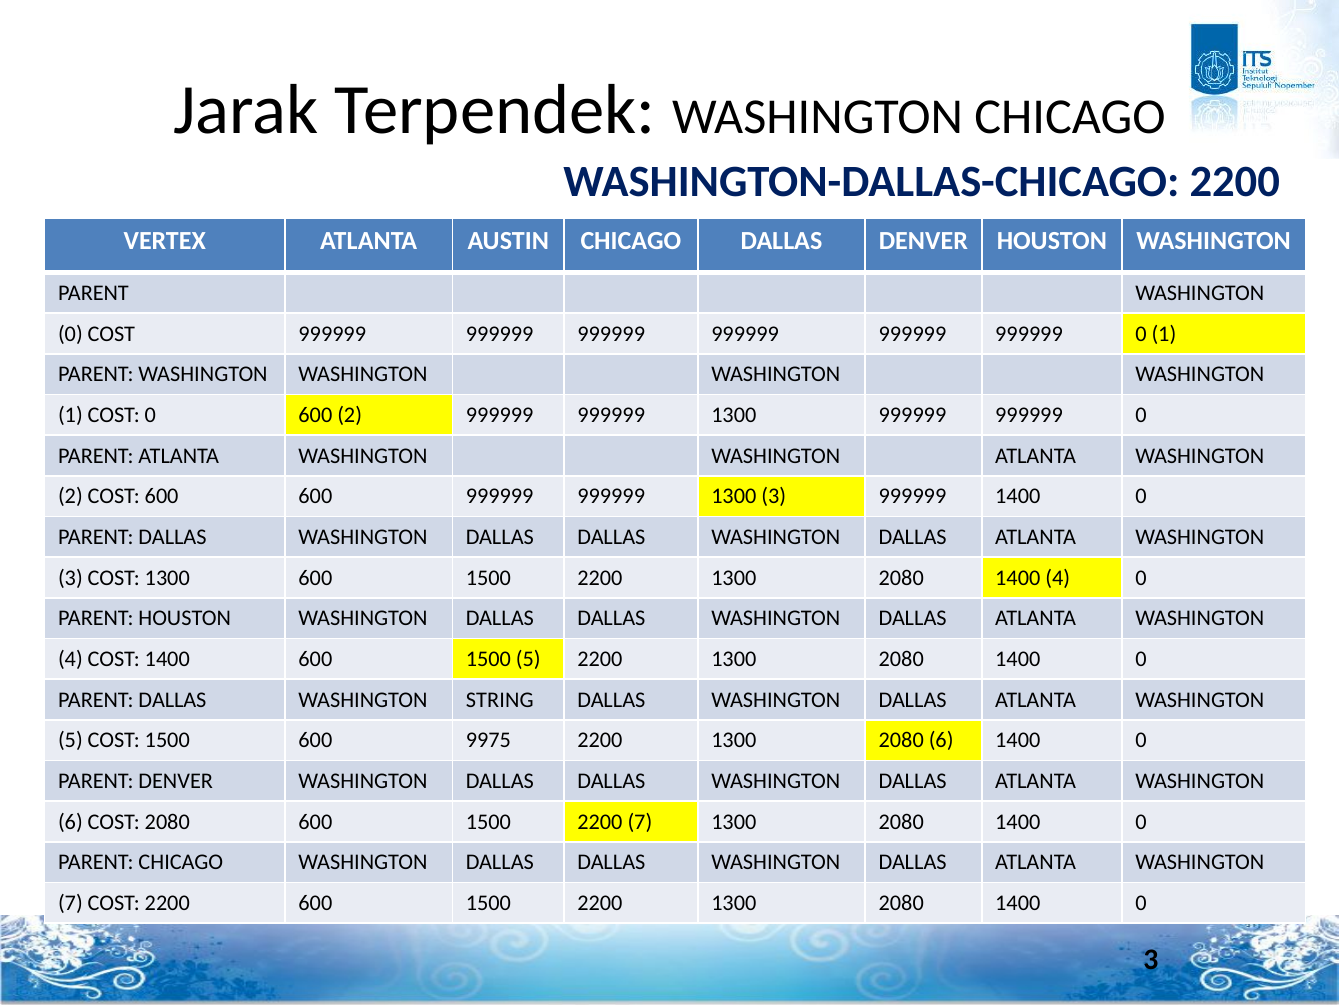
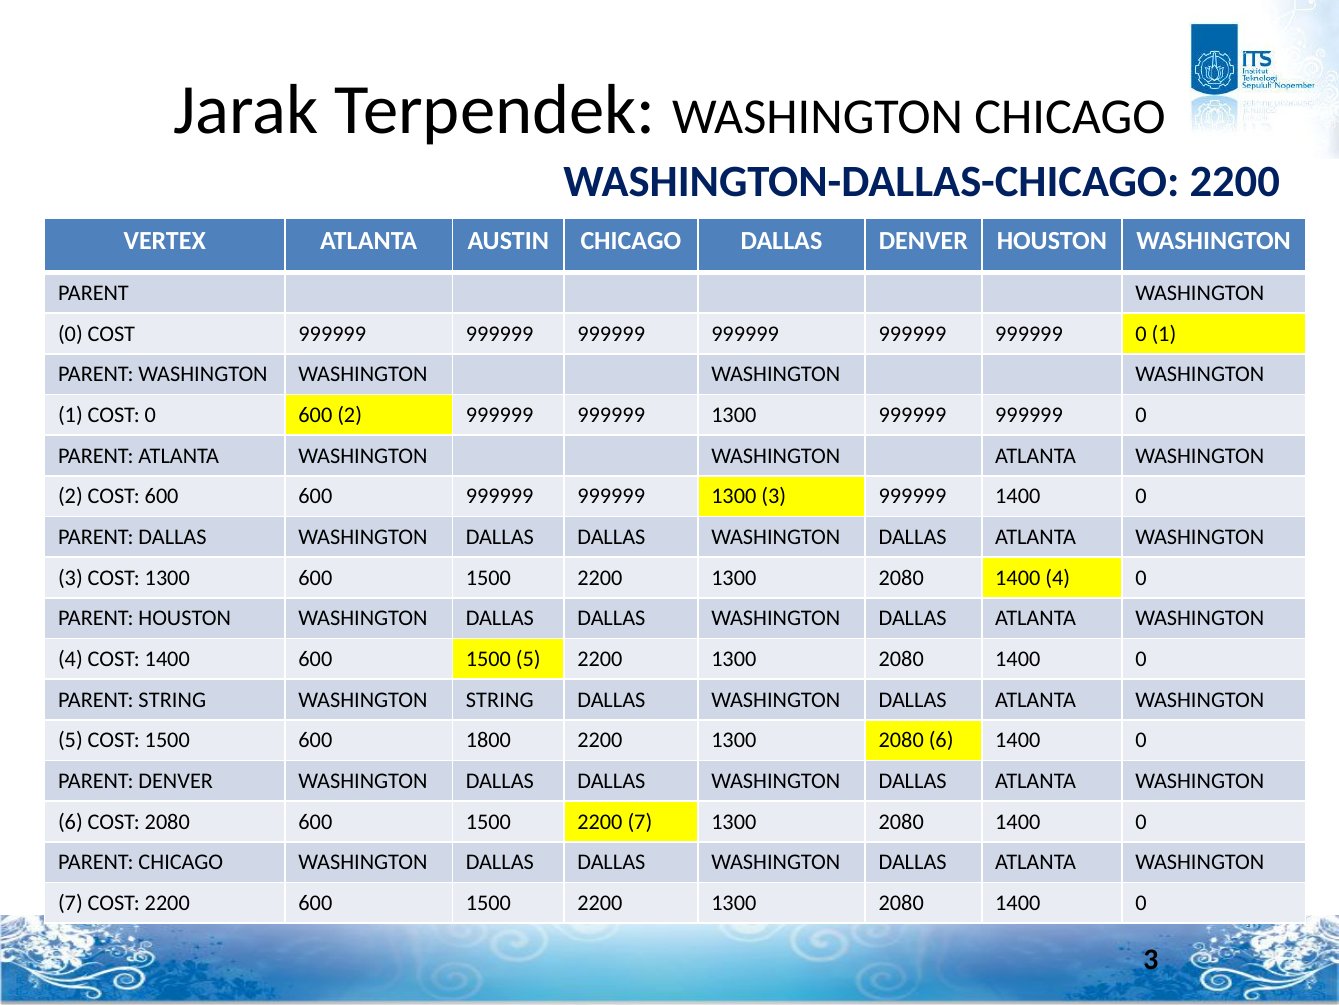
DALLAS at (172, 699): DALLAS -> STRING
9975: 9975 -> 1800
